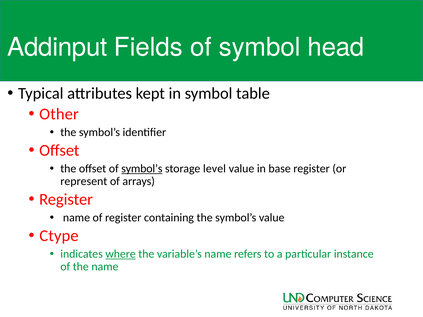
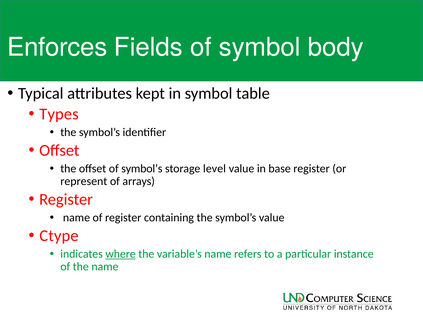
Addinput: Addinput -> Enforces
head: head -> body
Other: Other -> Types
symbol’s at (142, 169) underline: present -> none
